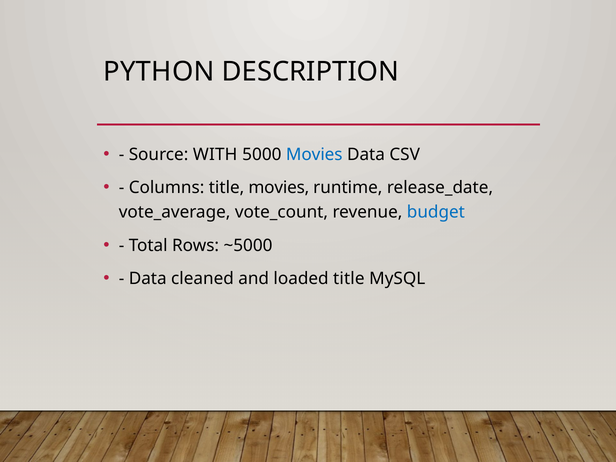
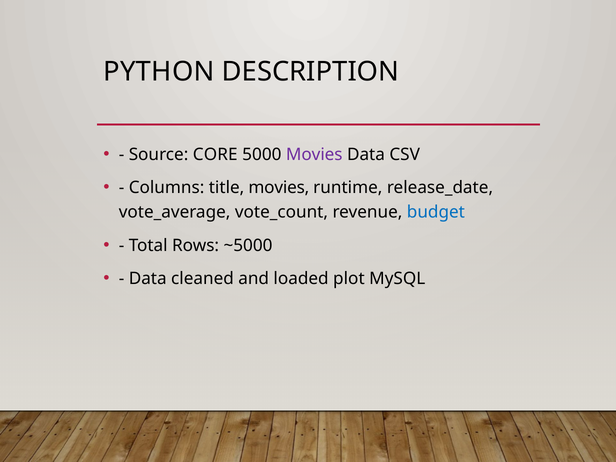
WITH: WITH -> CORE
Movies at (314, 154) colour: blue -> purple
loaded title: title -> plot
